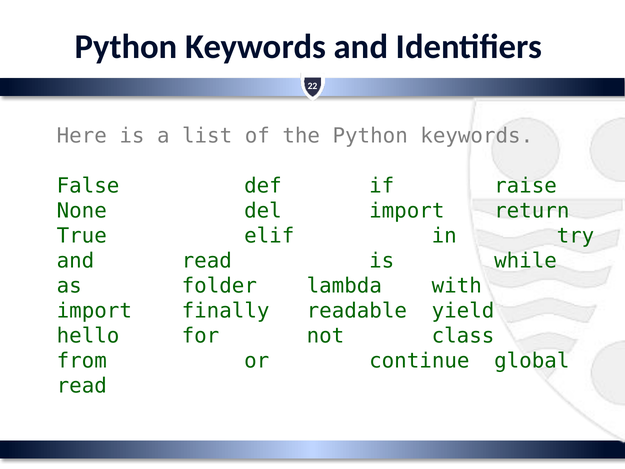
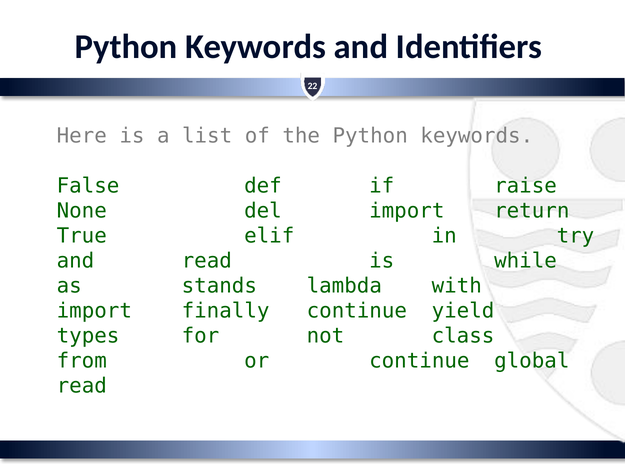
folder: folder -> stands
finally readable: readable -> continue
hello: hello -> types
